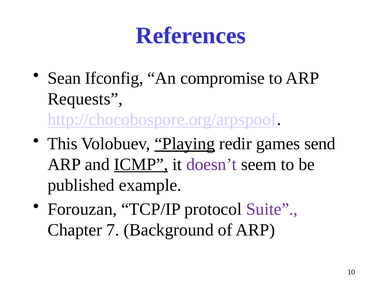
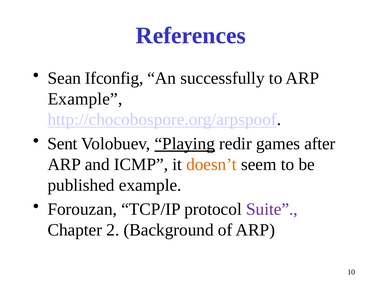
compromise: compromise -> successfully
Requests at (85, 99): Requests -> Example
This: This -> Sent
send: send -> after
ICMP underline: present -> none
doesn’t colour: purple -> orange
7: 7 -> 2
